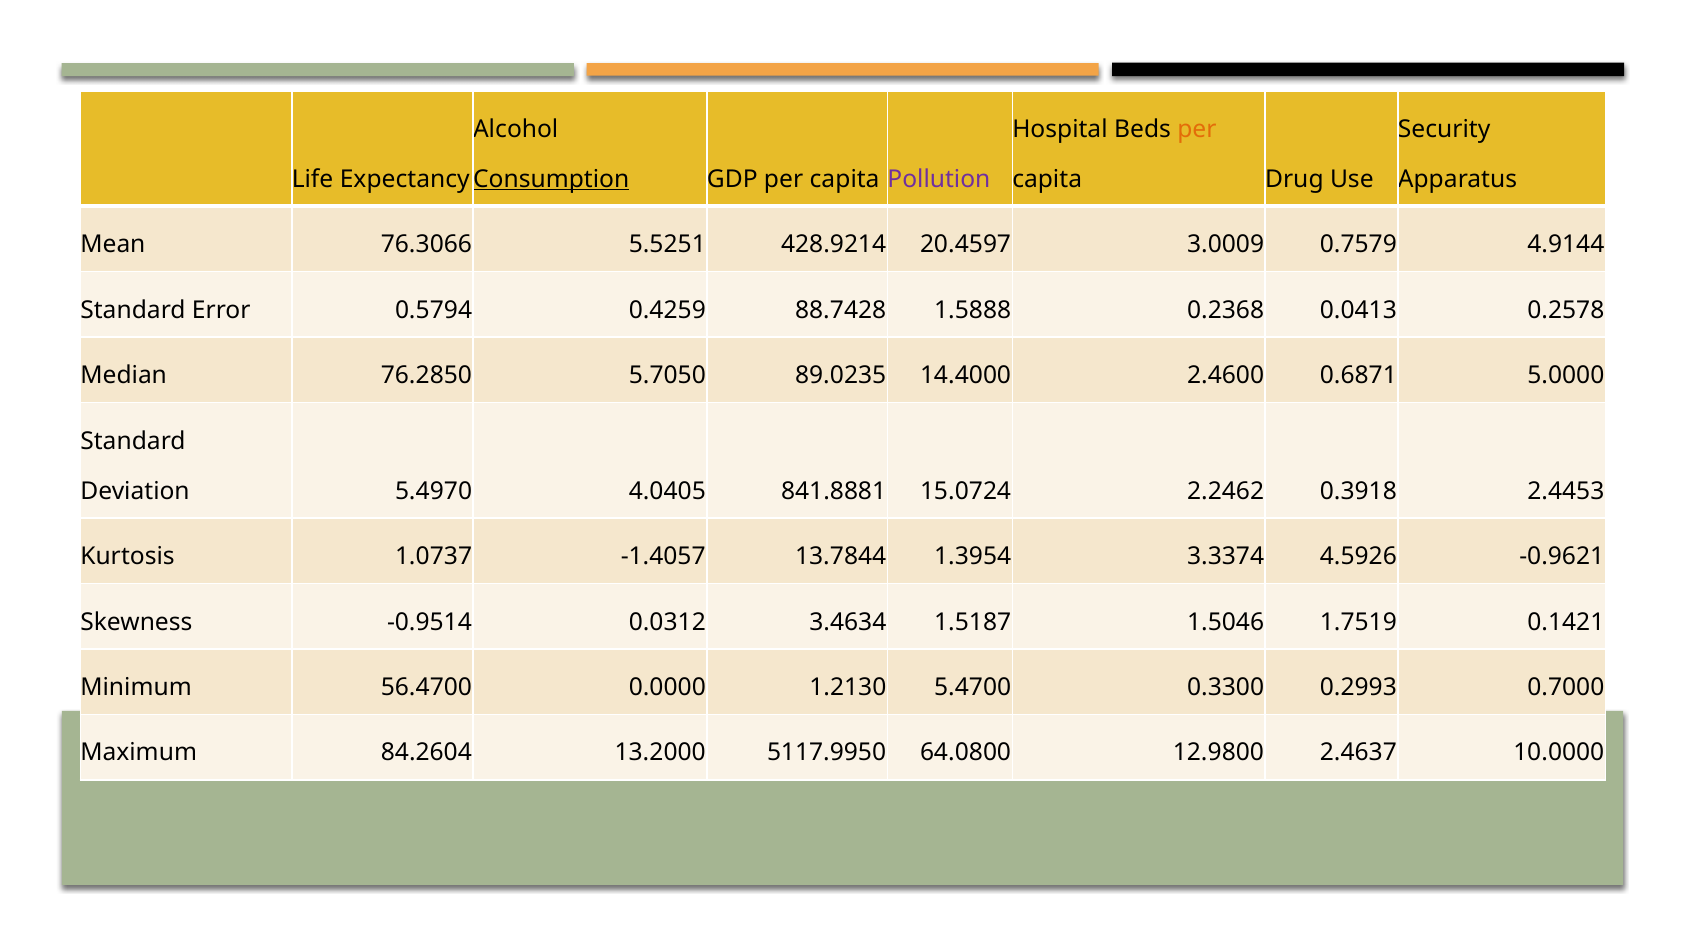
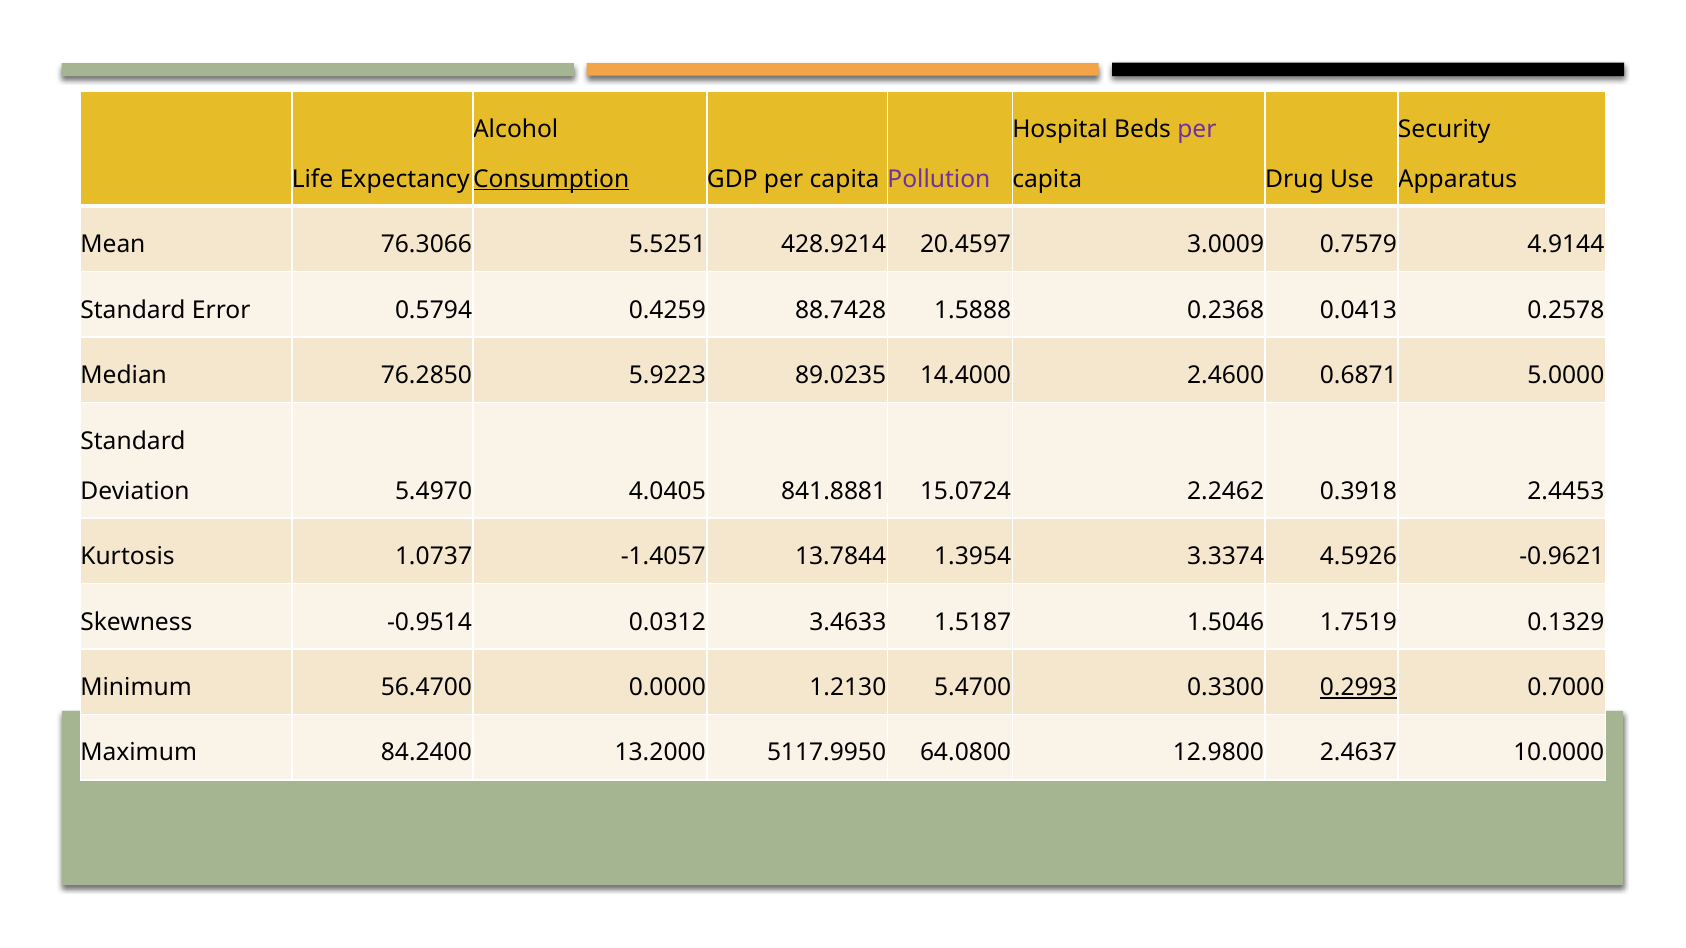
per at (1197, 129) colour: orange -> purple
5.7050: 5.7050 -> 5.9223
3.4634: 3.4634 -> 3.4633
0.1421: 0.1421 -> 0.1329
0.2993 underline: none -> present
84.2604: 84.2604 -> 84.2400
